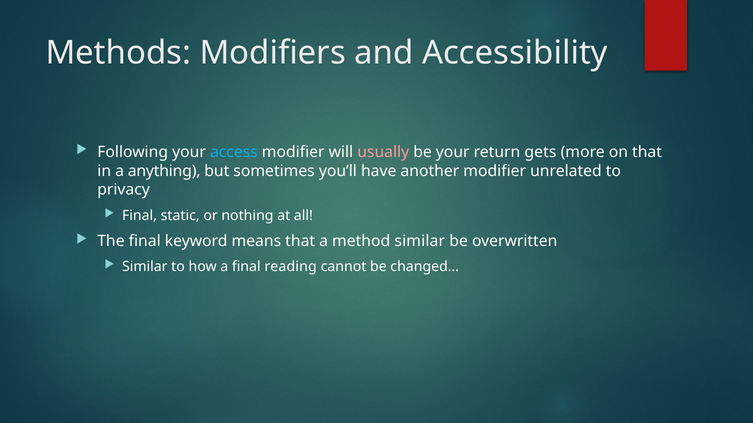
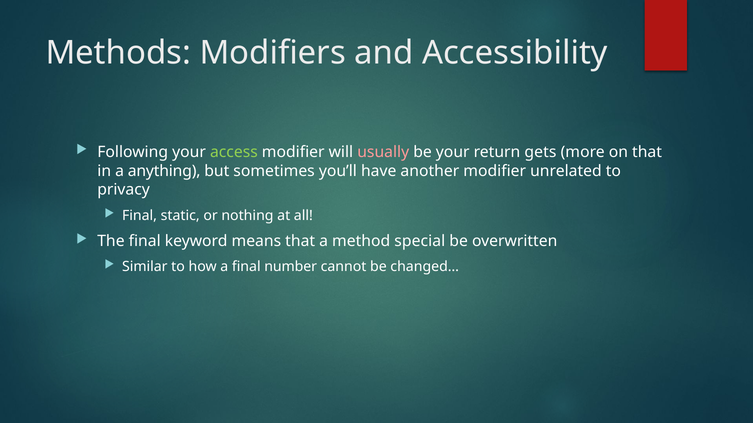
access colour: light blue -> light green
method similar: similar -> special
reading: reading -> number
